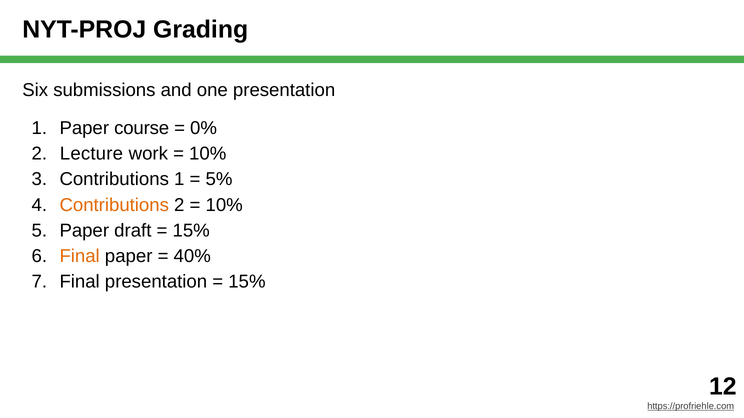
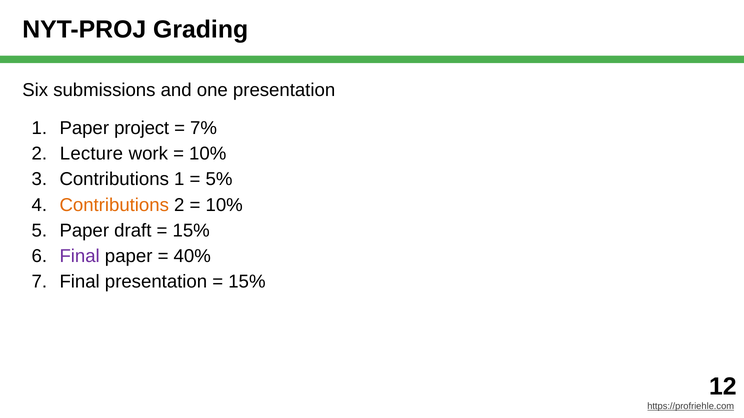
course: course -> project
0%: 0% -> 7%
Final at (80, 257) colour: orange -> purple
